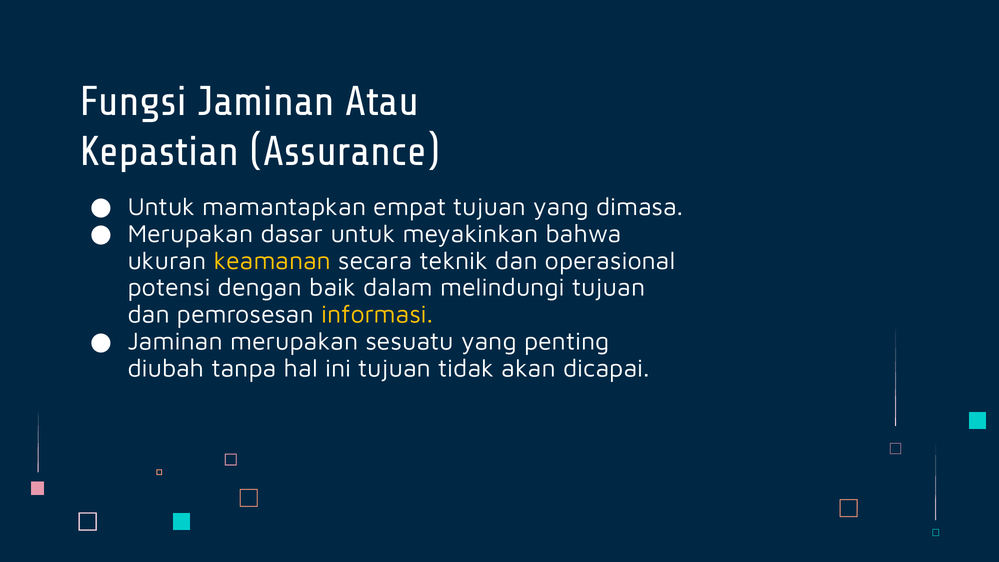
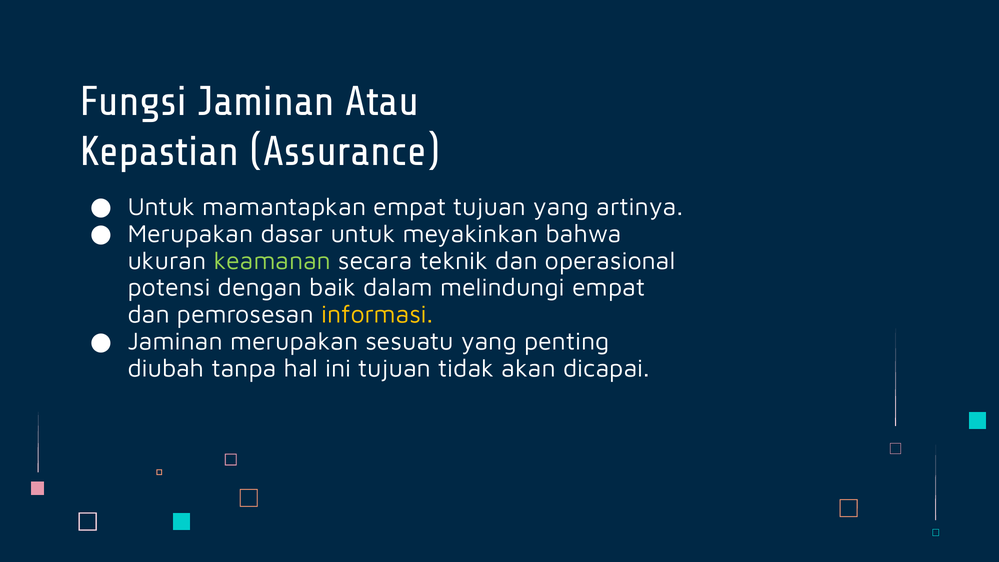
dimasa: dimasa -> artinya
keamanan colour: yellow -> light green
melindungi tujuan: tujuan -> empat
